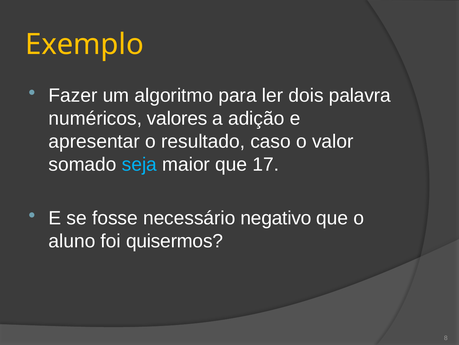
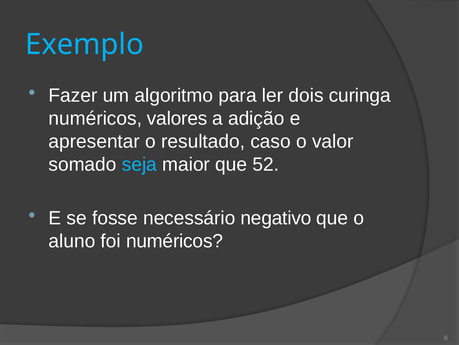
Exemplo colour: yellow -> light blue
palavra: palavra -> curinga
17: 17 -> 52
foi quisermos: quisermos -> numéricos
